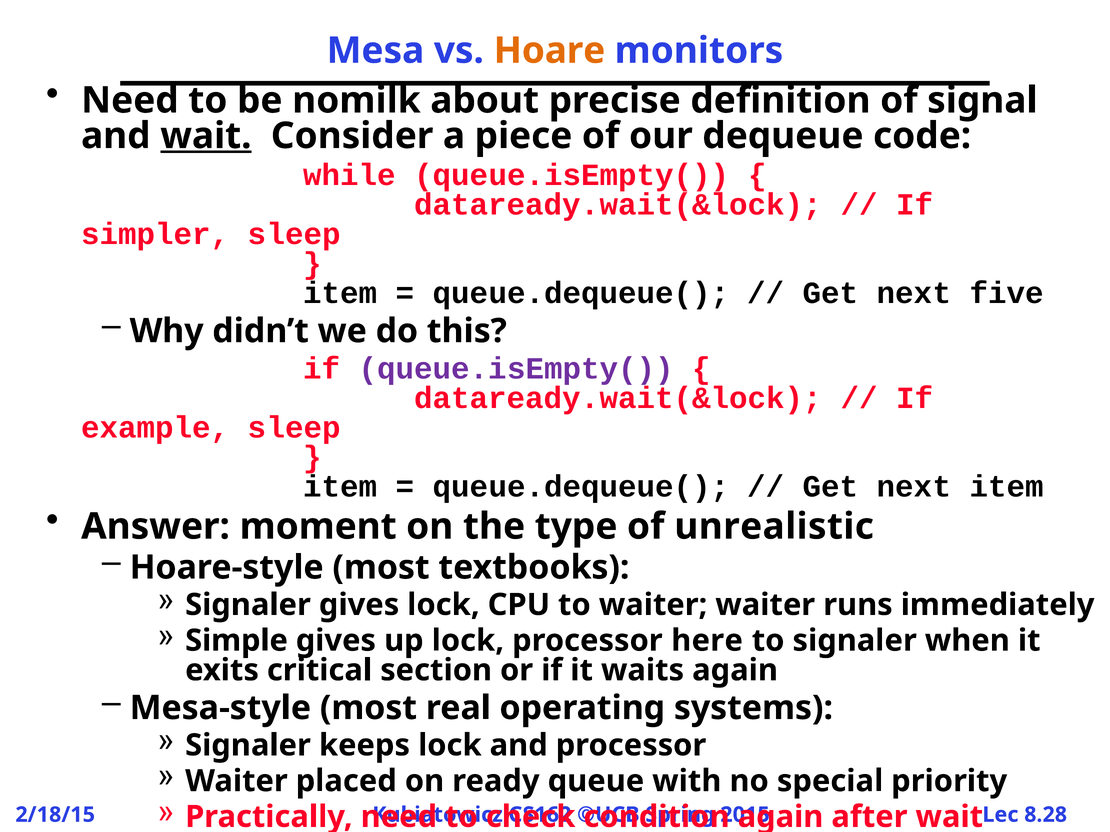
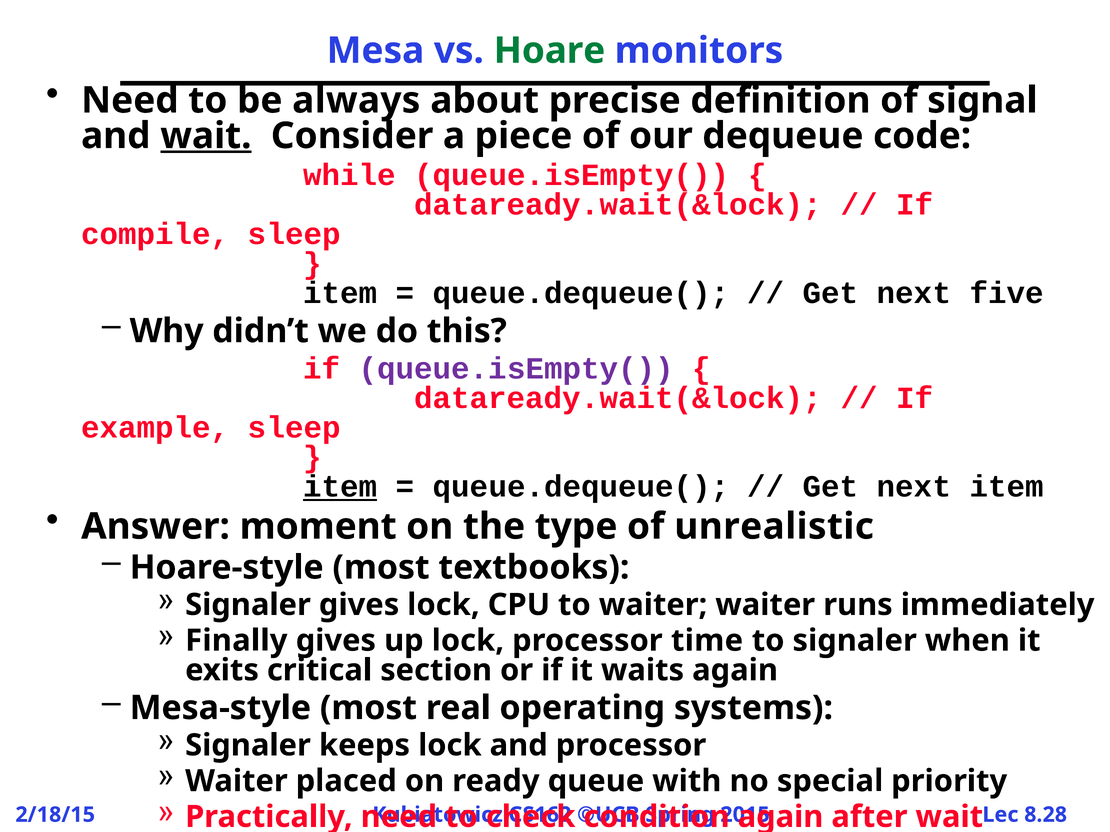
Hoare colour: orange -> green
nomilk: nomilk -> always
simpler: simpler -> compile
item at (340, 487) underline: none -> present
Simple: Simple -> Finally
here: here -> time
